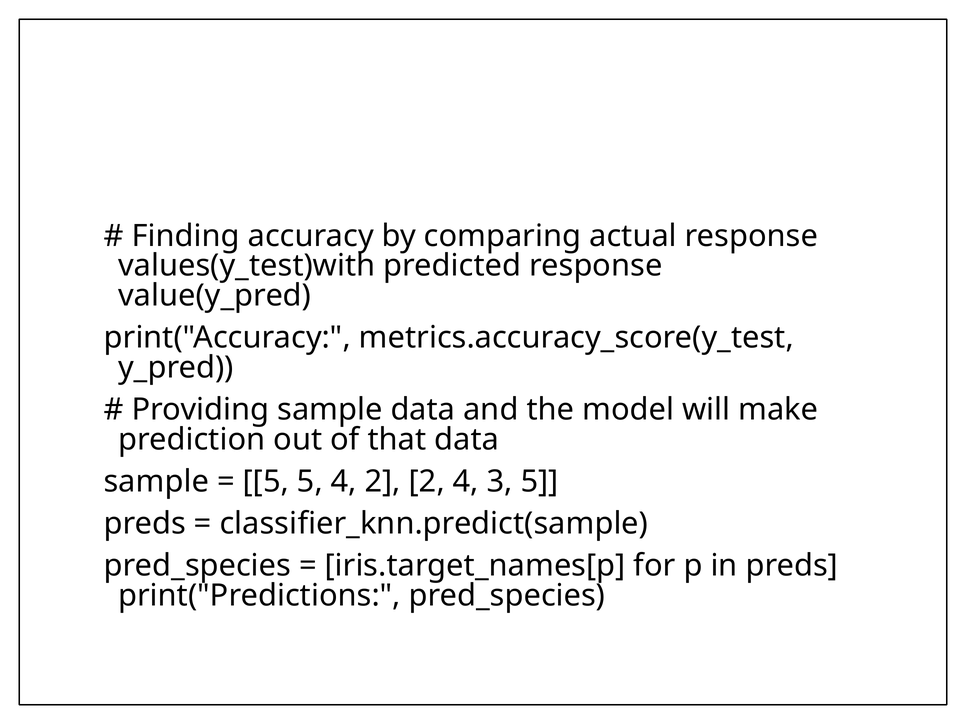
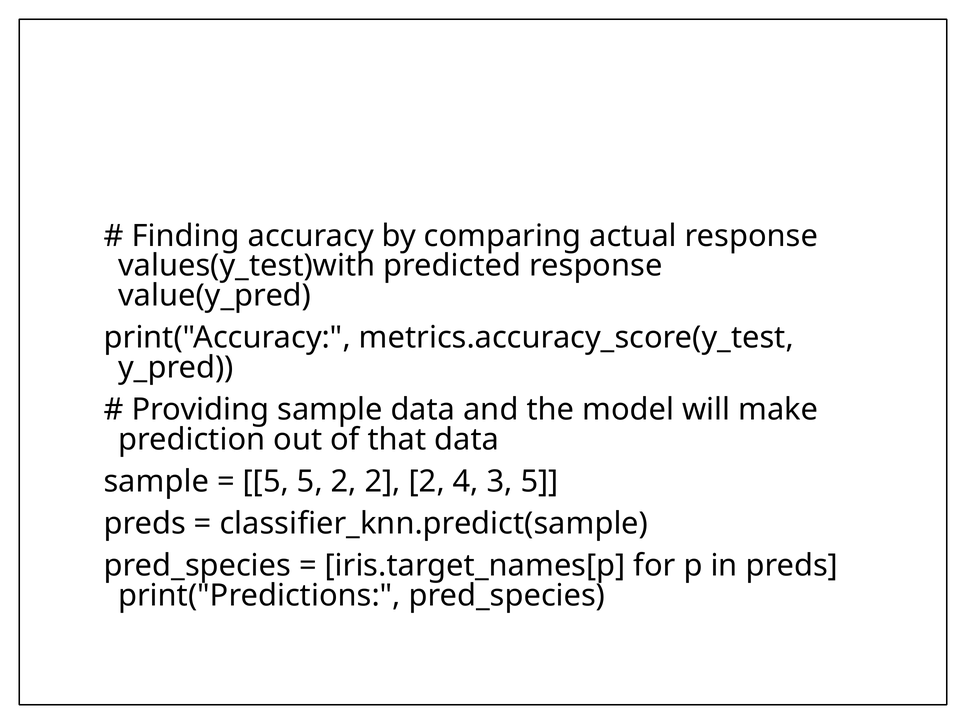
5 4: 4 -> 2
